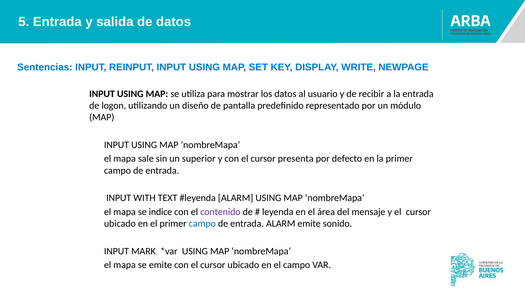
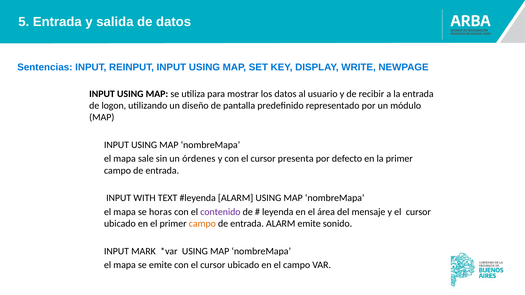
superior: superior -> órdenes
indice: indice -> horas
campo at (202, 224) colour: blue -> orange
